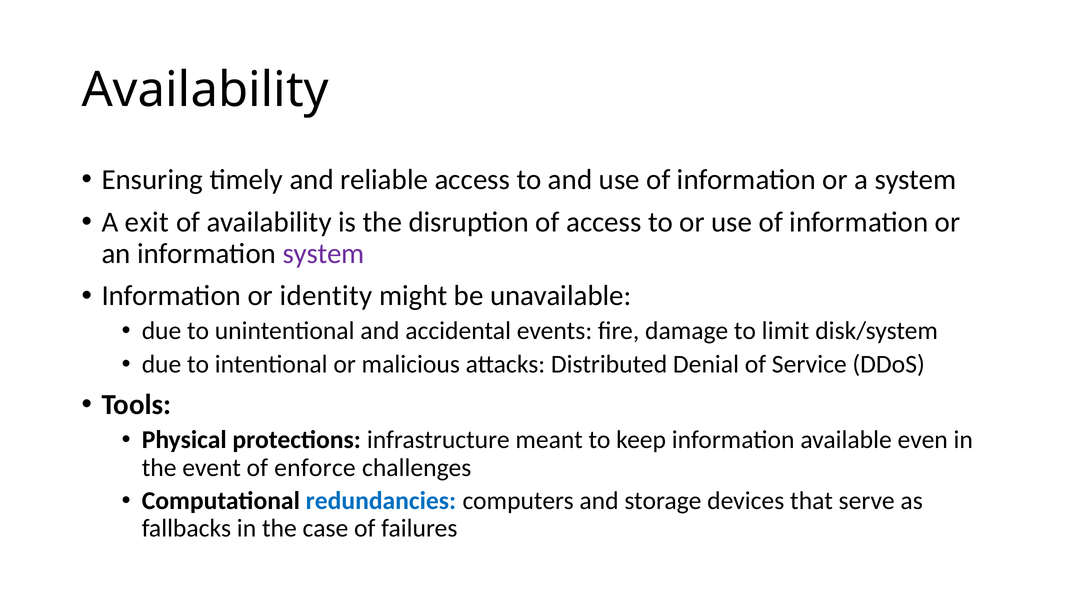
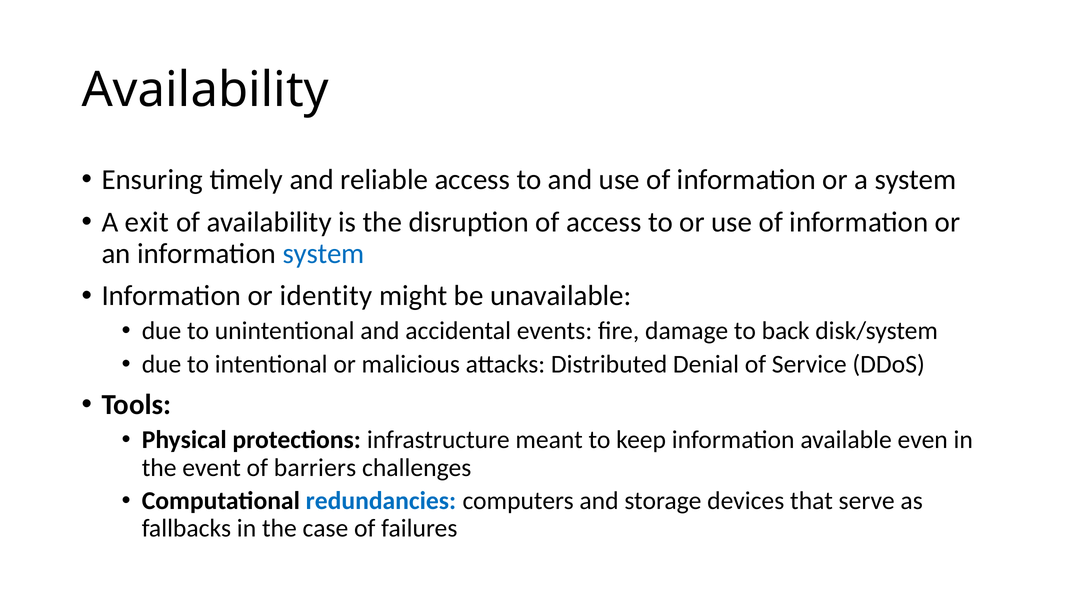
system at (324, 253) colour: purple -> blue
limit: limit -> back
enforce: enforce -> barriers
